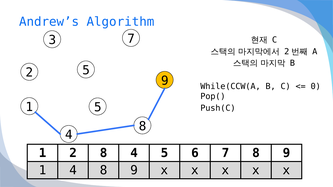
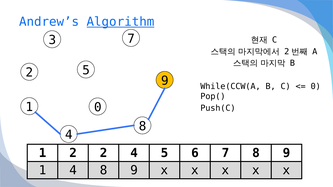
Algorithm underline: none -> present
1 5: 5 -> 0
2 8: 8 -> 2
